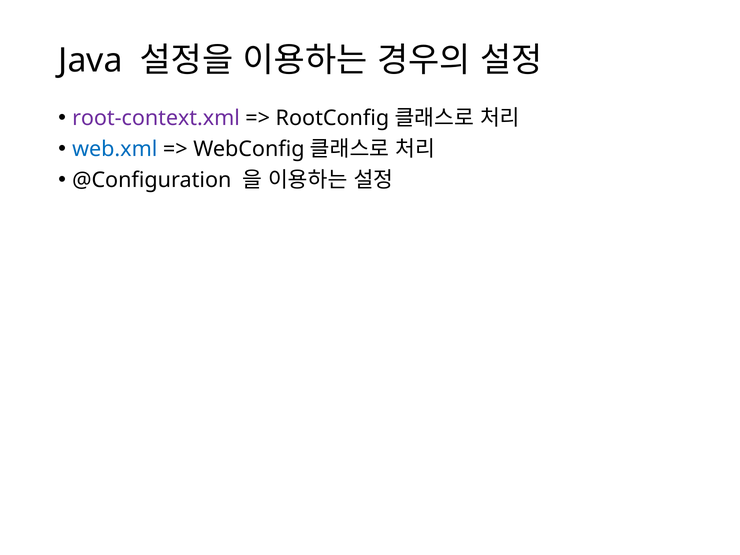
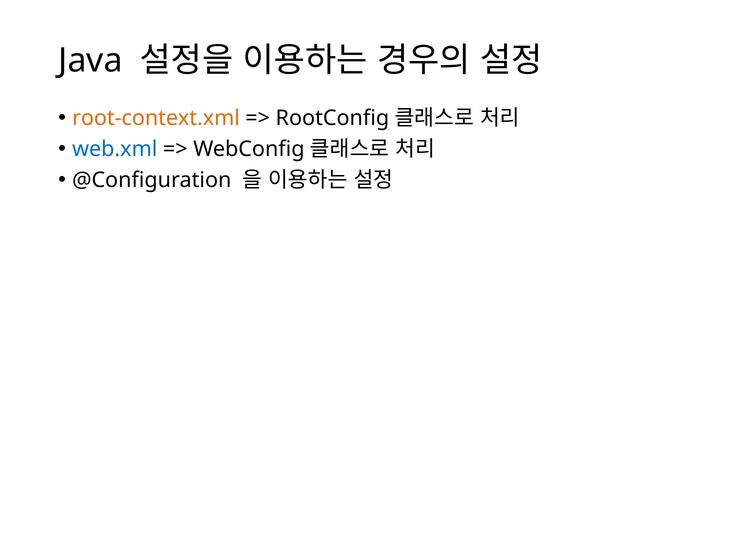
root-context.xml colour: purple -> orange
